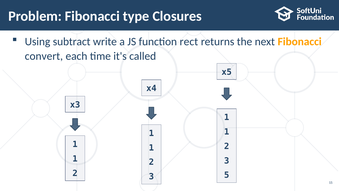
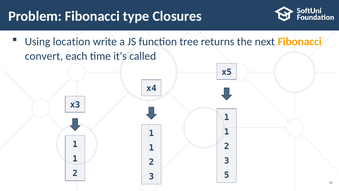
subtract: subtract -> location
rect: rect -> tree
